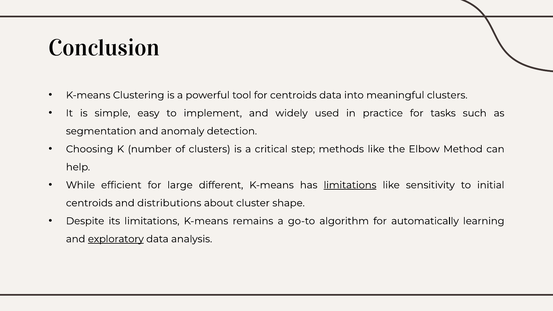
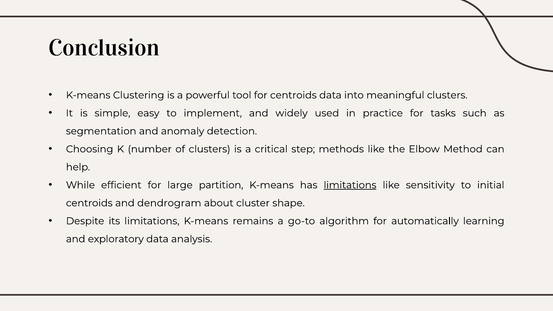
different: different -> partition
distributions: distributions -> dendrogram
exploratory underline: present -> none
